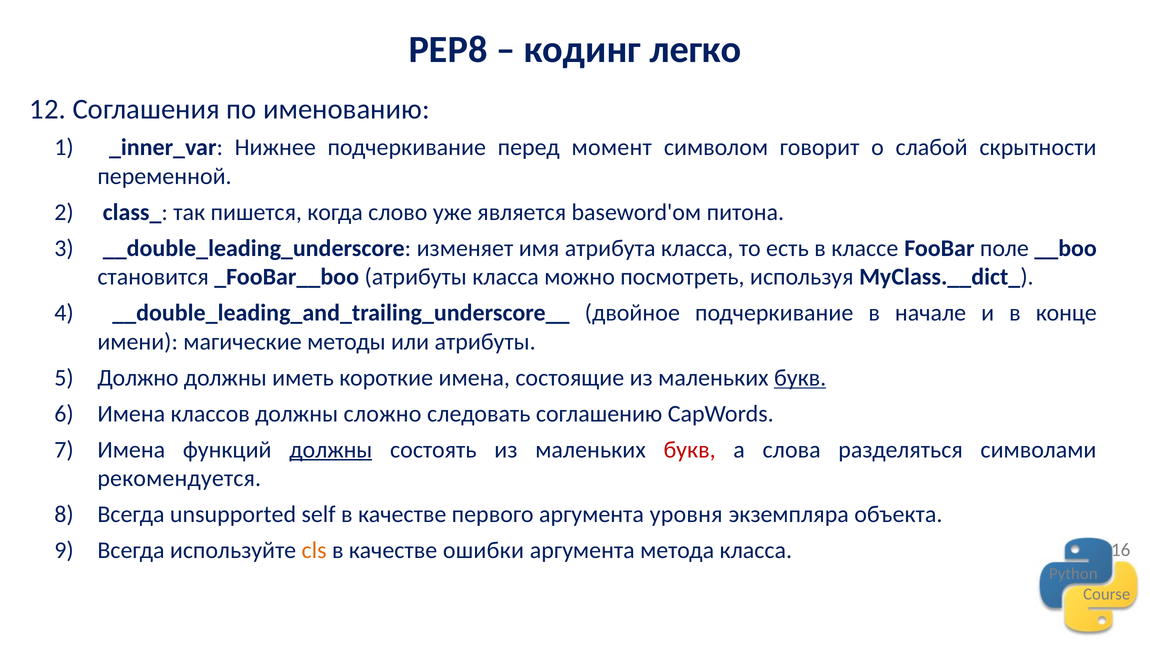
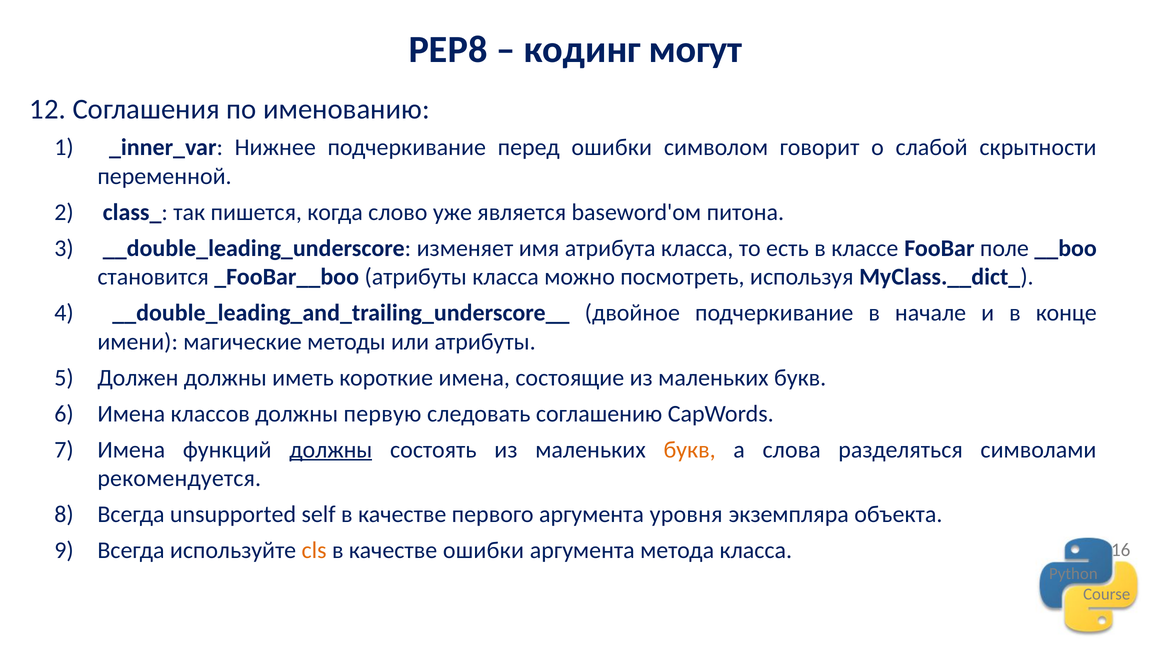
легко: легко -> могут
перед момент: момент -> ошибки
Должно: Должно -> Должен
букв at (800, 378) underline: present -> none
сложно: сложно -> первую
букв at (690, 450) colour: red -> orange
